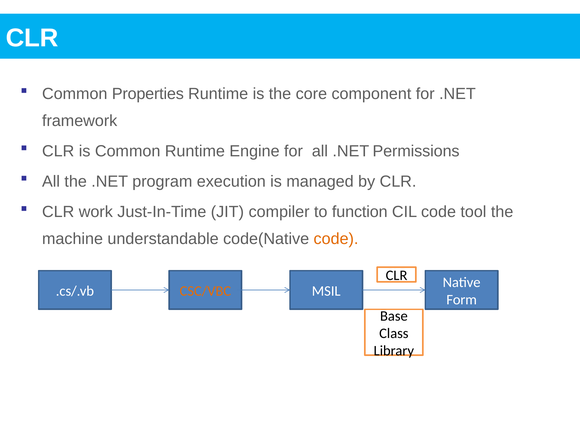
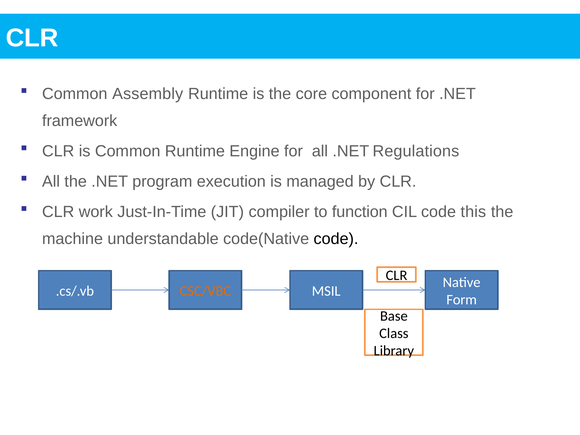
Properties: Properties -> Assembly
Permissions: Permissions -> Regulations
tool: tool -> this
code at (336, 239) colour: orange -> black
